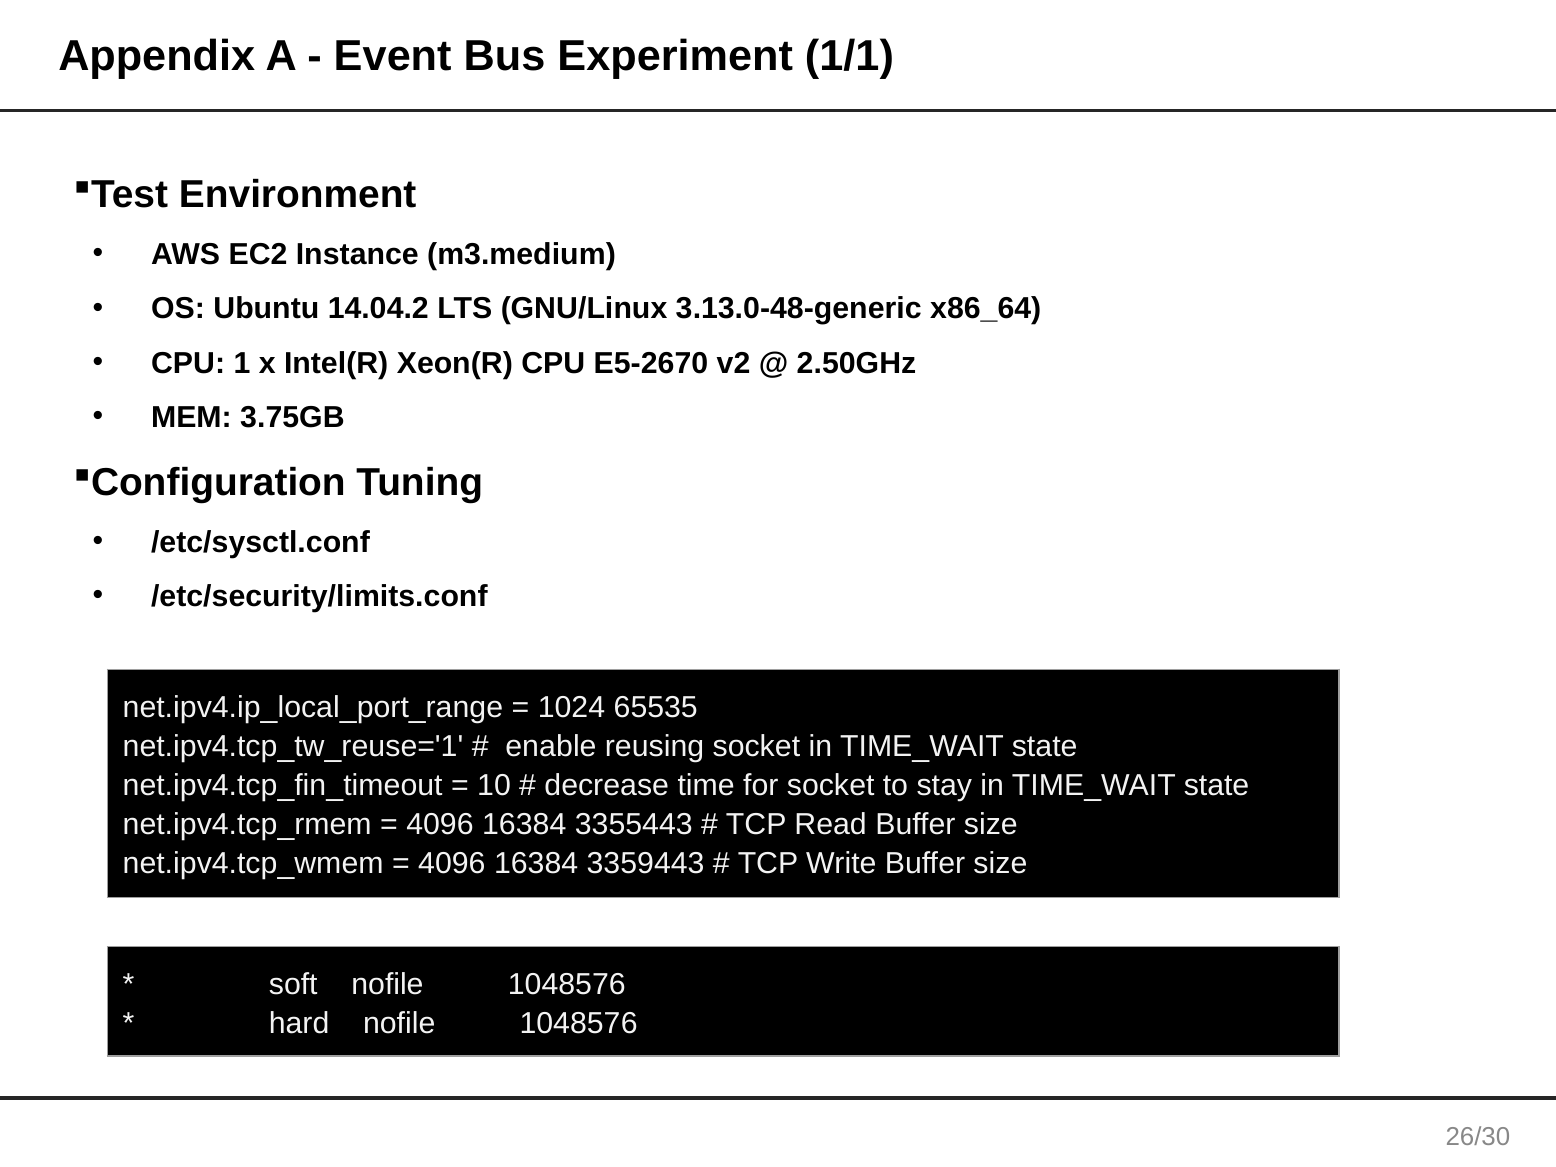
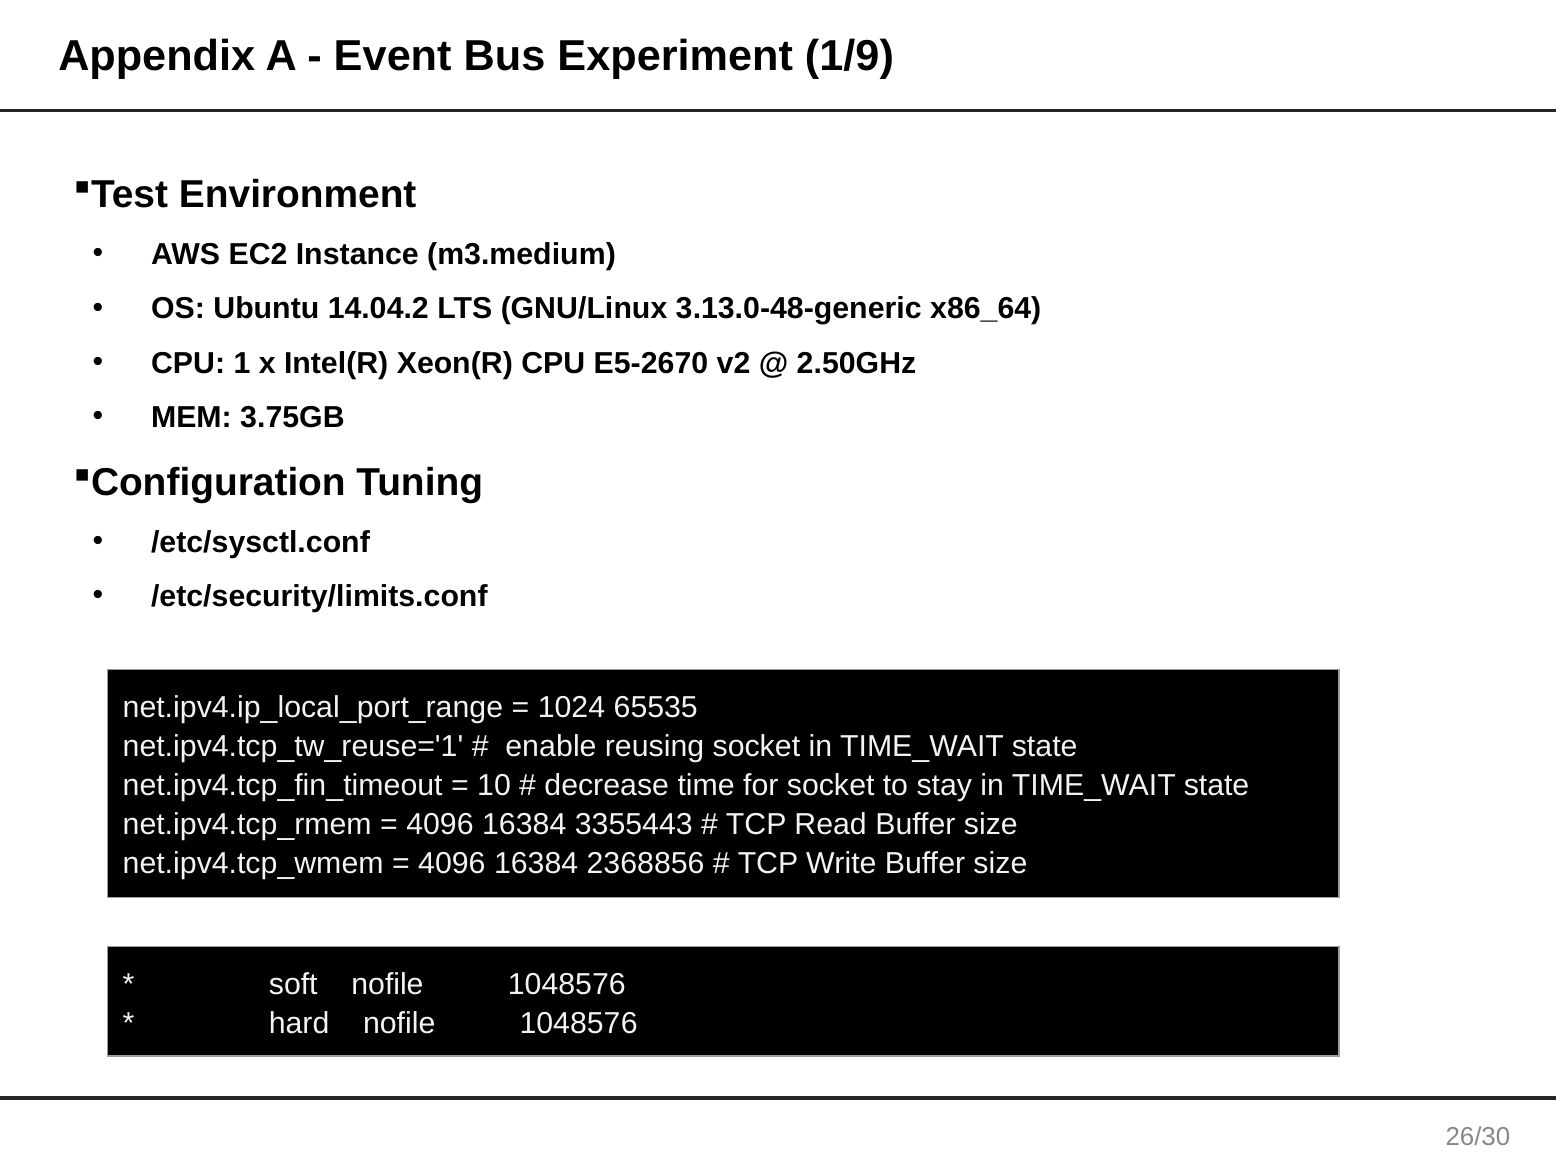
1/1: 1/1 -> 1/9
3359443: 3359443 -> 2368856
